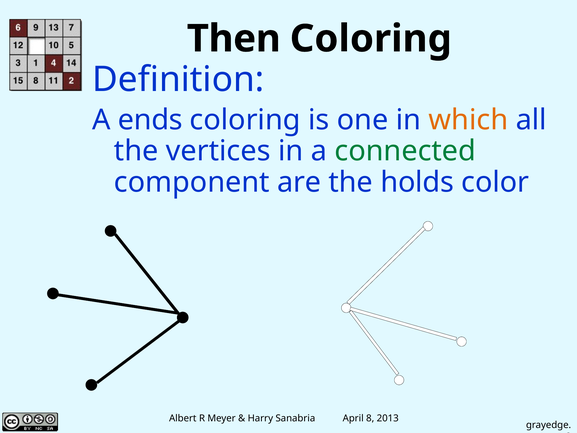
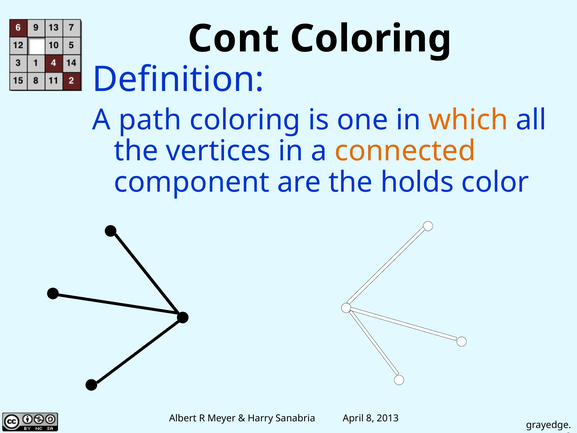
Then: Then -> Cont
ends: ends -> path
connected colour: green -> orange
